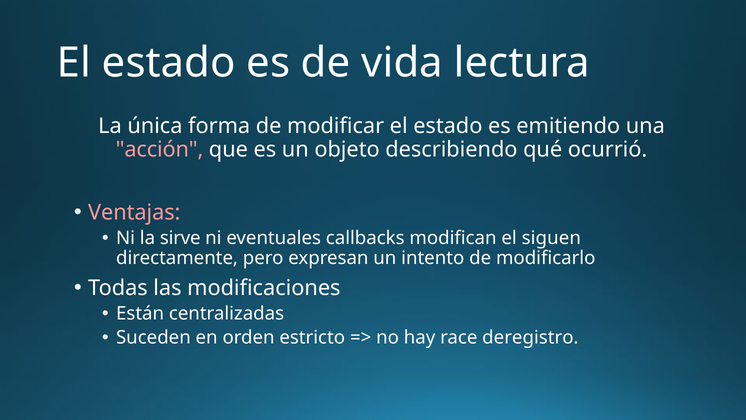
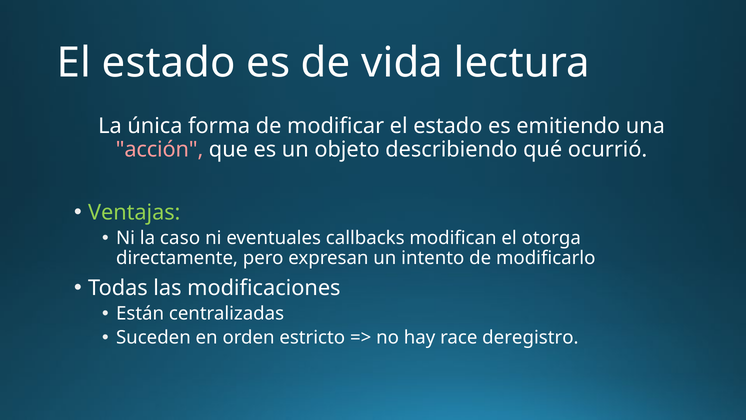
Ventajas colour: pink -> light green
sirve: sirve -> caso
siguen: siguen -> otorga
